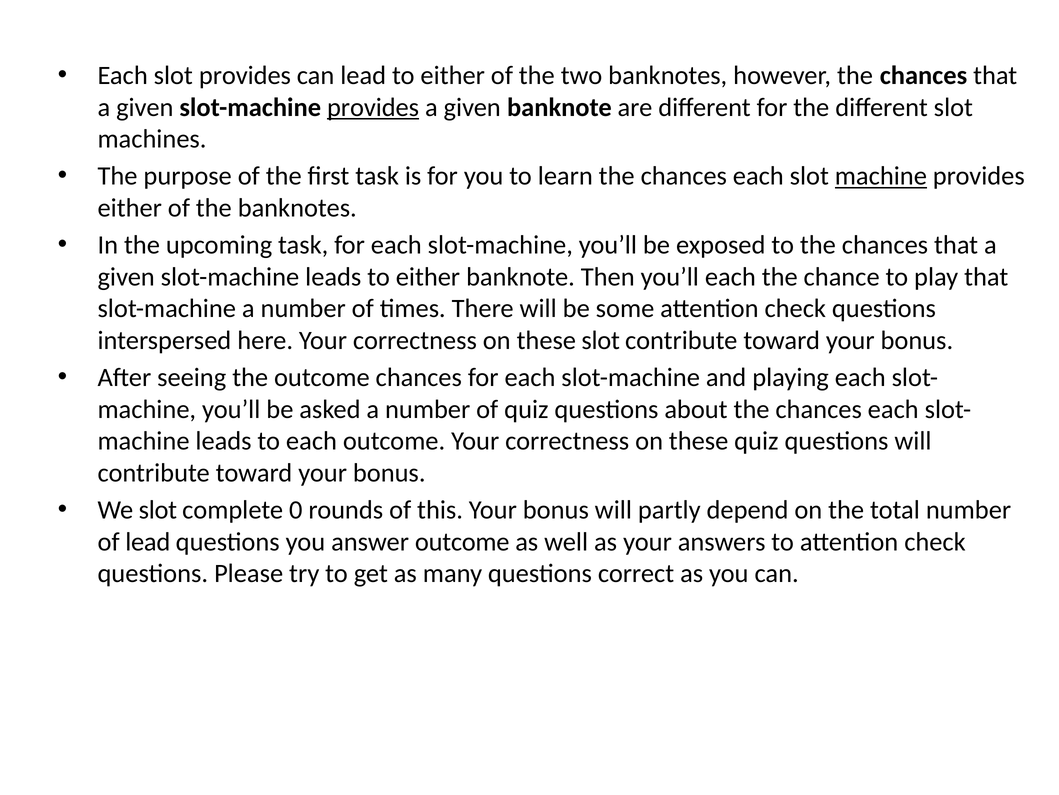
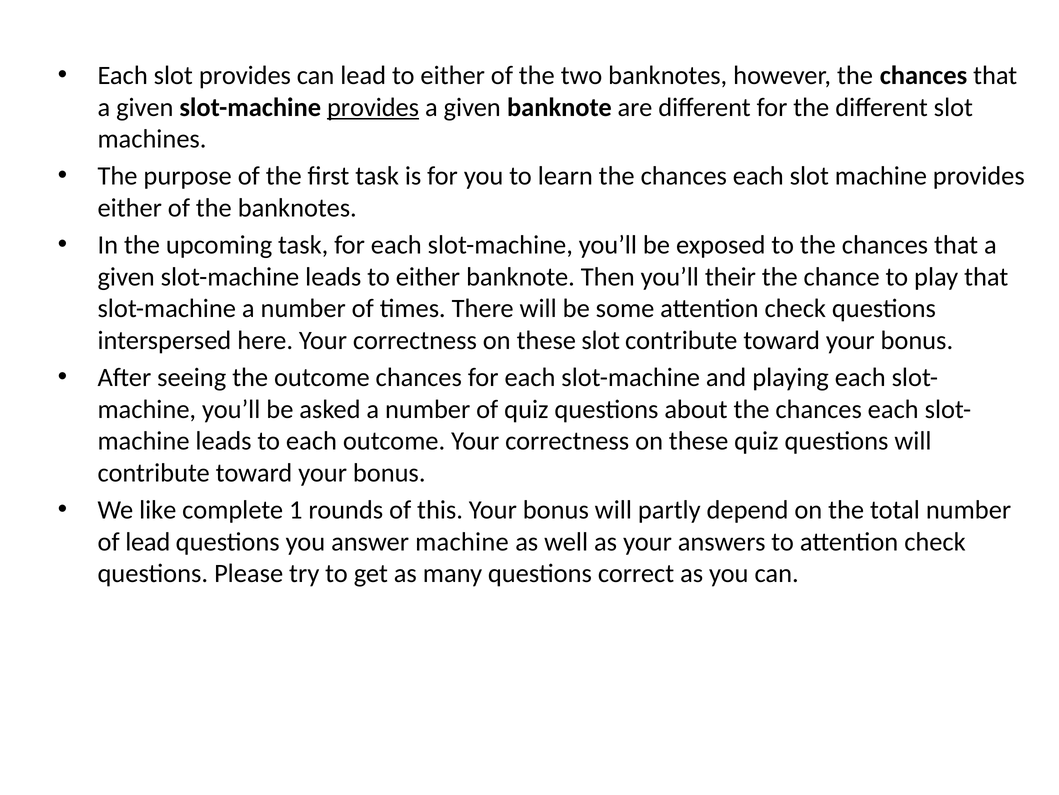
machine at (881, 176) underline: present -> none
you’ll each: each -> their
We slot: slot -> like
0: 0 -> 1
answer outcome: outcome -> machine
